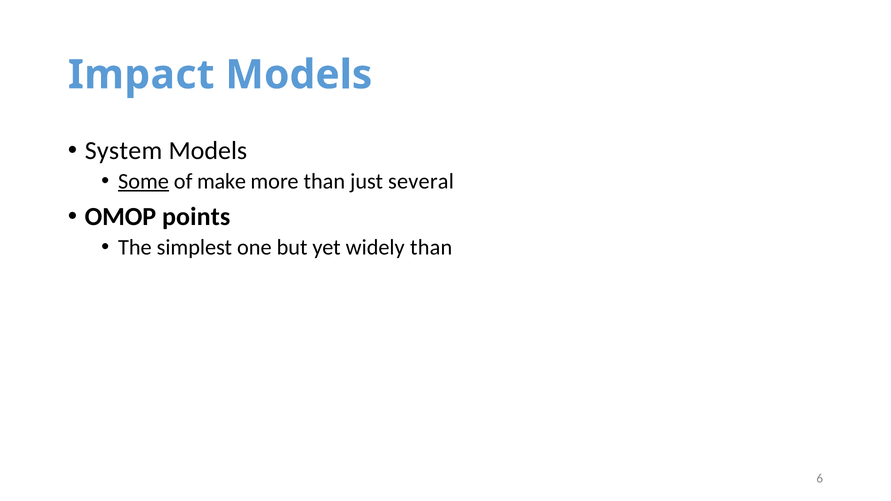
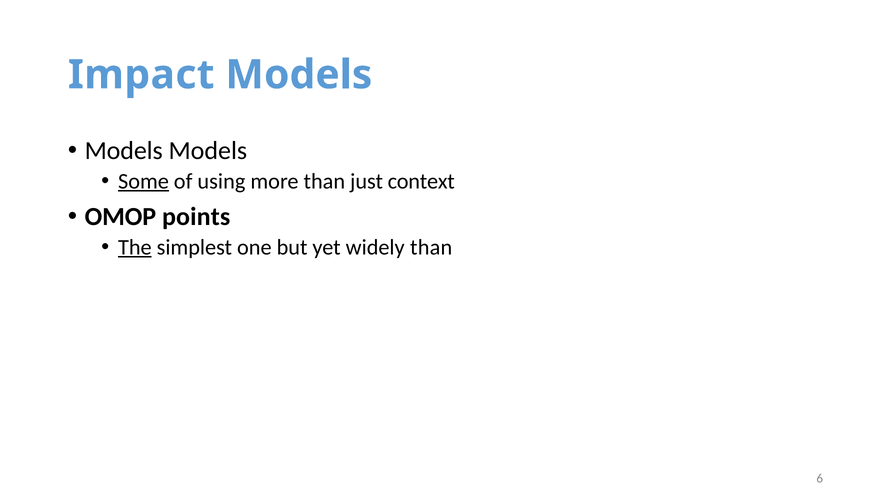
System at (124, 151): System -> Models
make: make -> using
several: several -> context
The underline: none -> present
